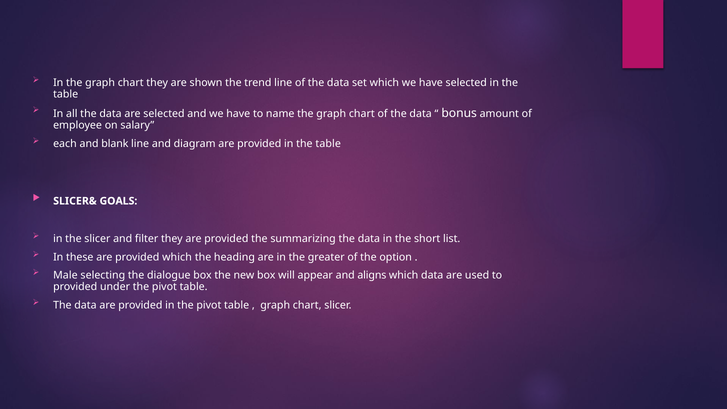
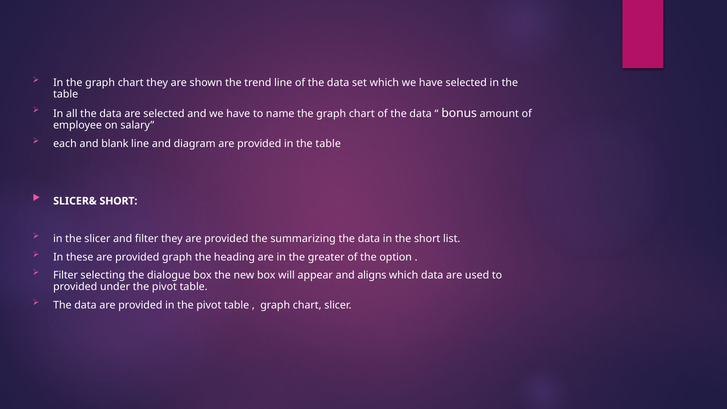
SLICER& GOALS: GOALS -> SHORT
provided which: which -> graph
Male at (65, 275): Male -> Filter
